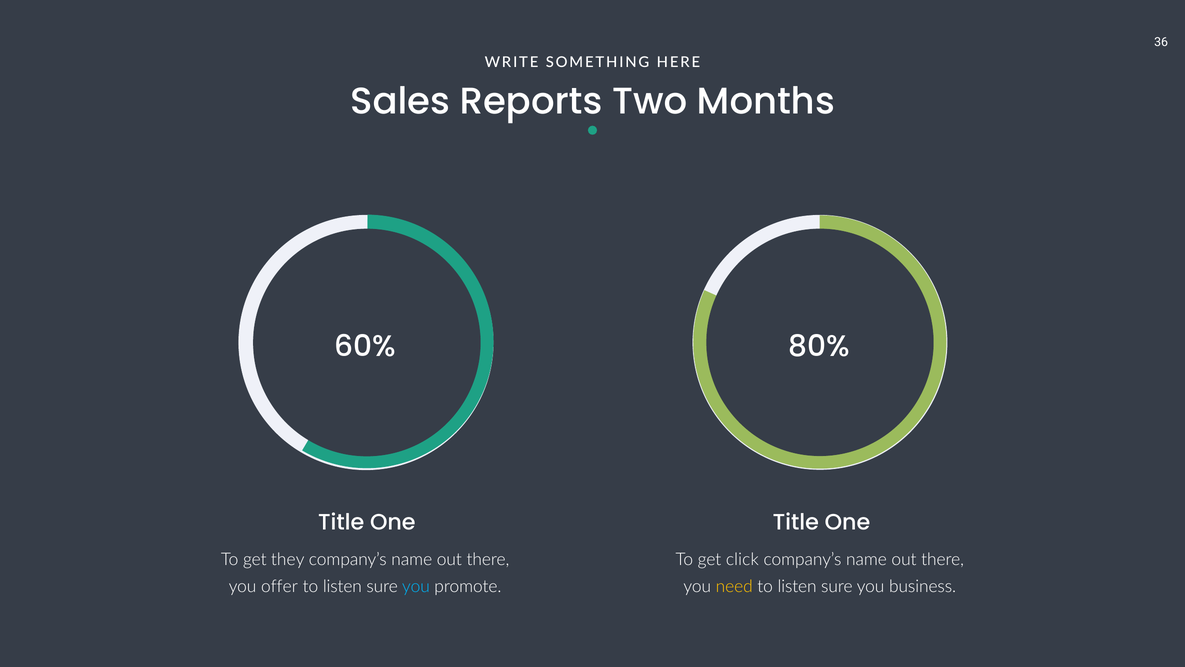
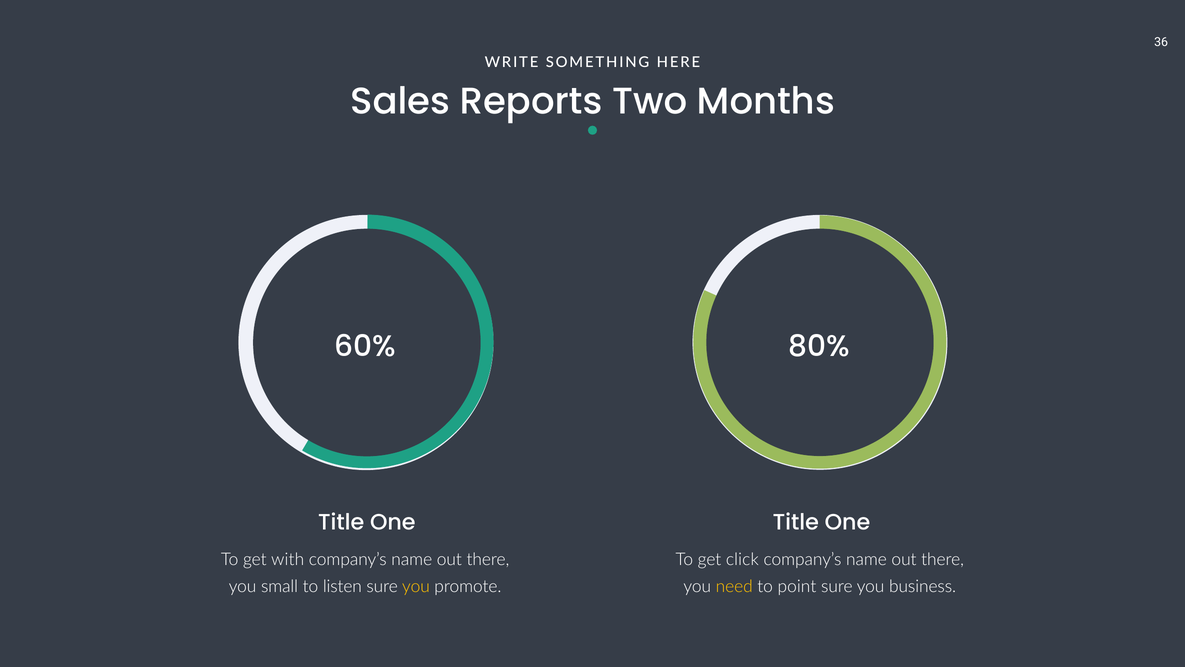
they: they -> with
offer: offer -> small
you at (416, 586) colour: light blue -> yellow
listen at (797, 586): listen -> point
